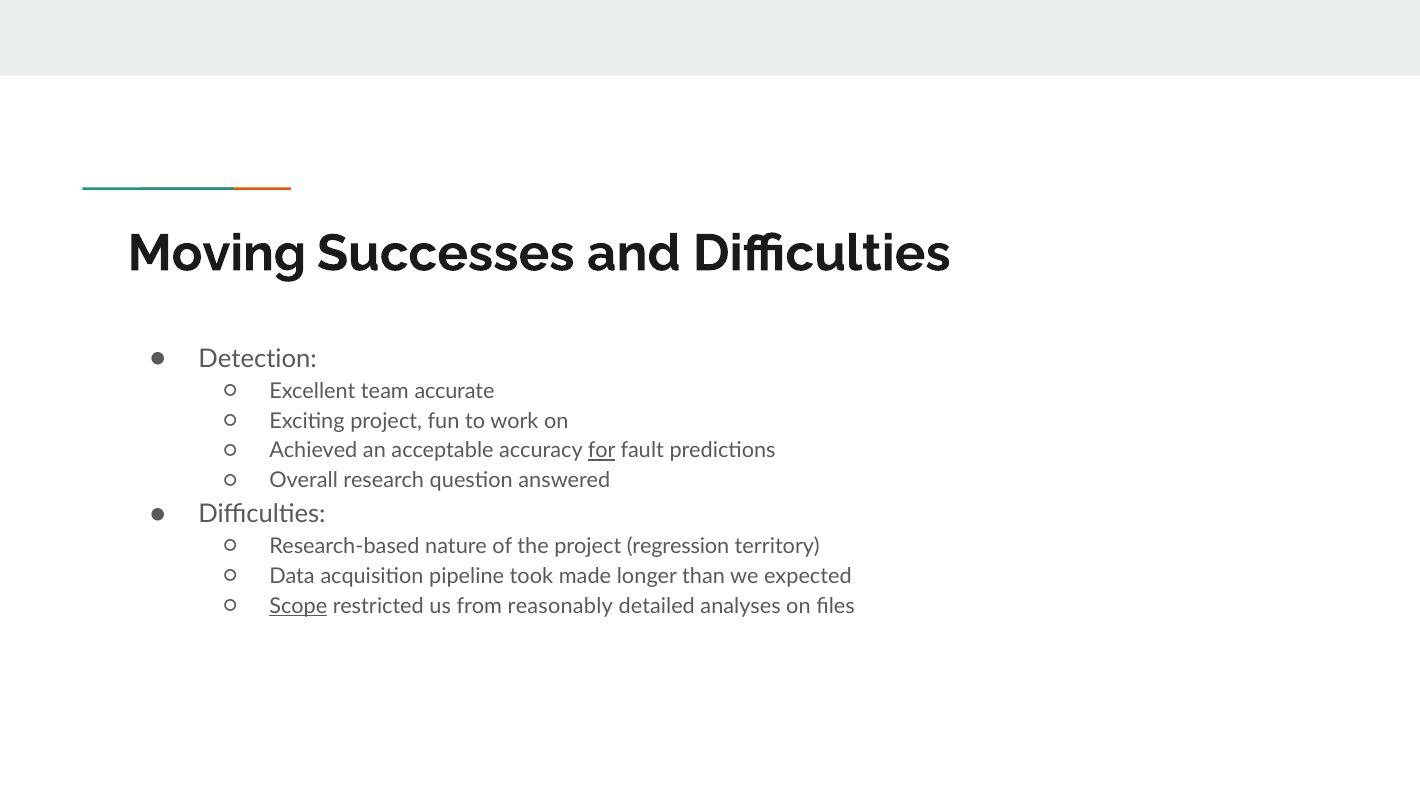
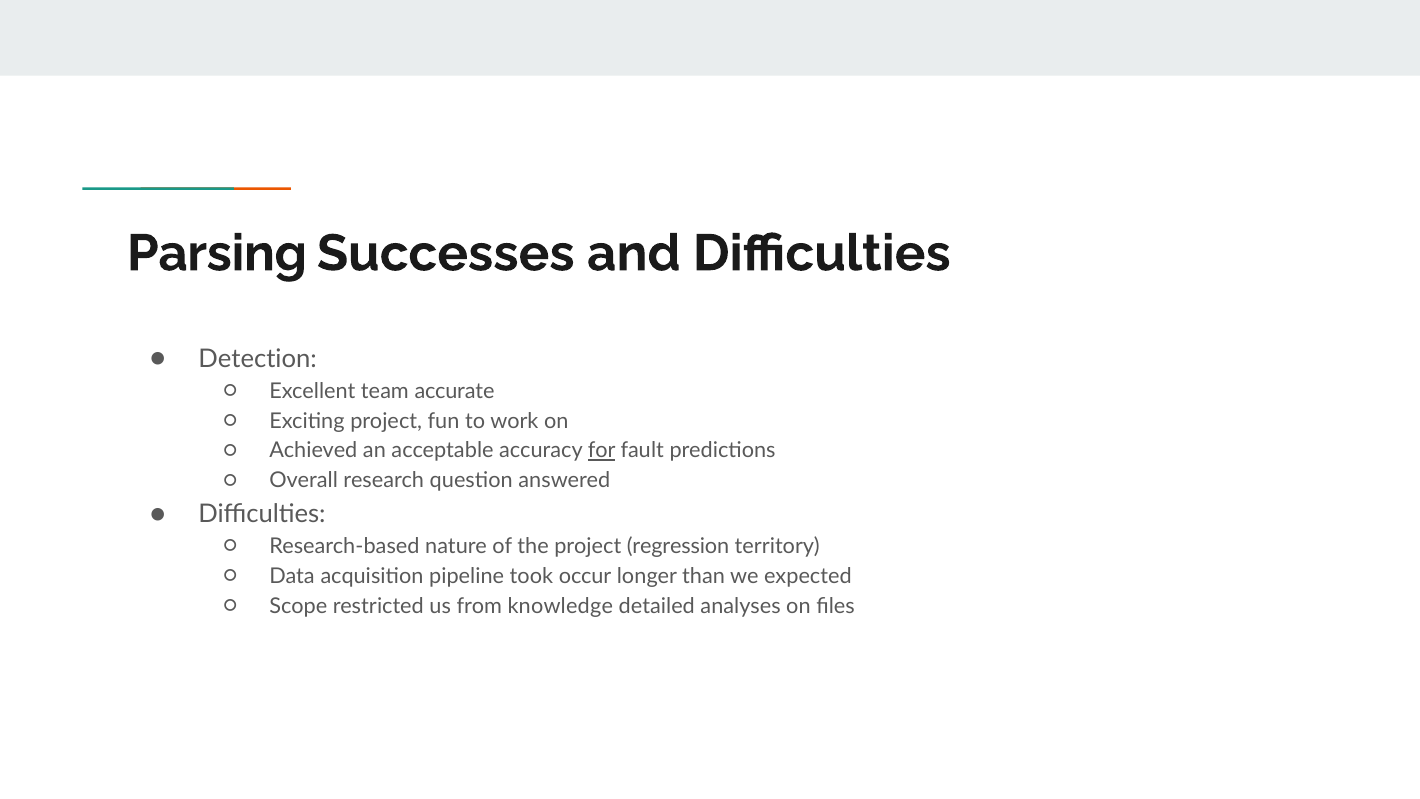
Moving: Moving -> Parsing
made: made -> occur
Scope underline: present -> none
reasonably: reasonably -> knowledge
